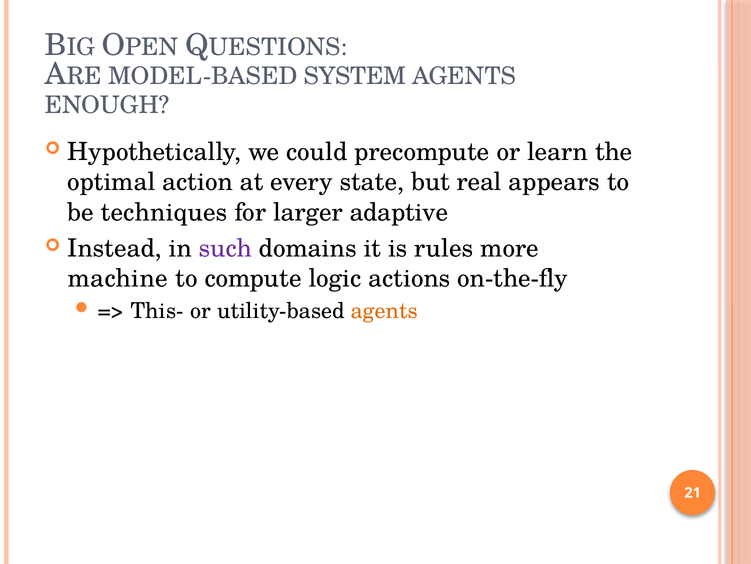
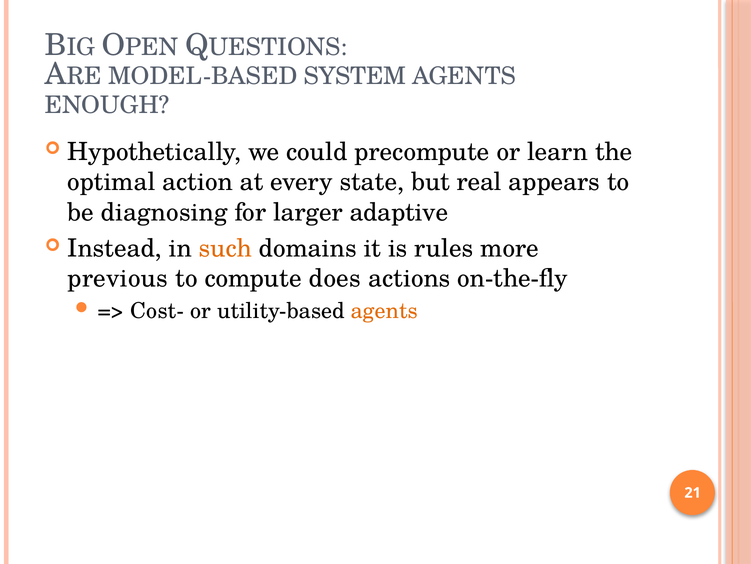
techniques: techniques -> diagnosing
such colour: purple -> orange
machine: machine -> previous
logic: logic -> does
This-: This- -> Cost-
